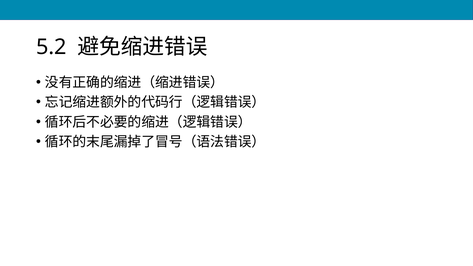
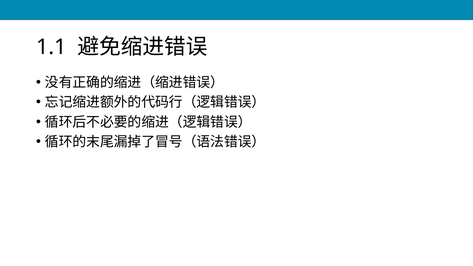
5.2: 5.2 -> 1.1
